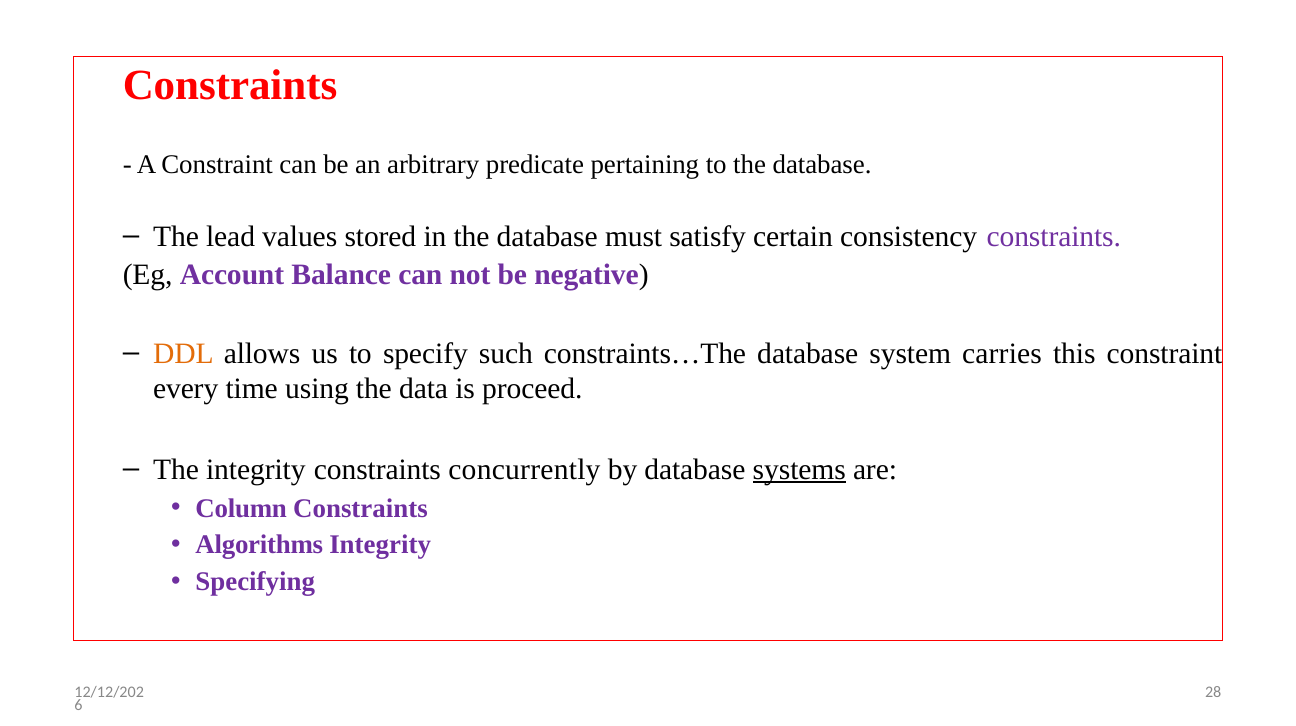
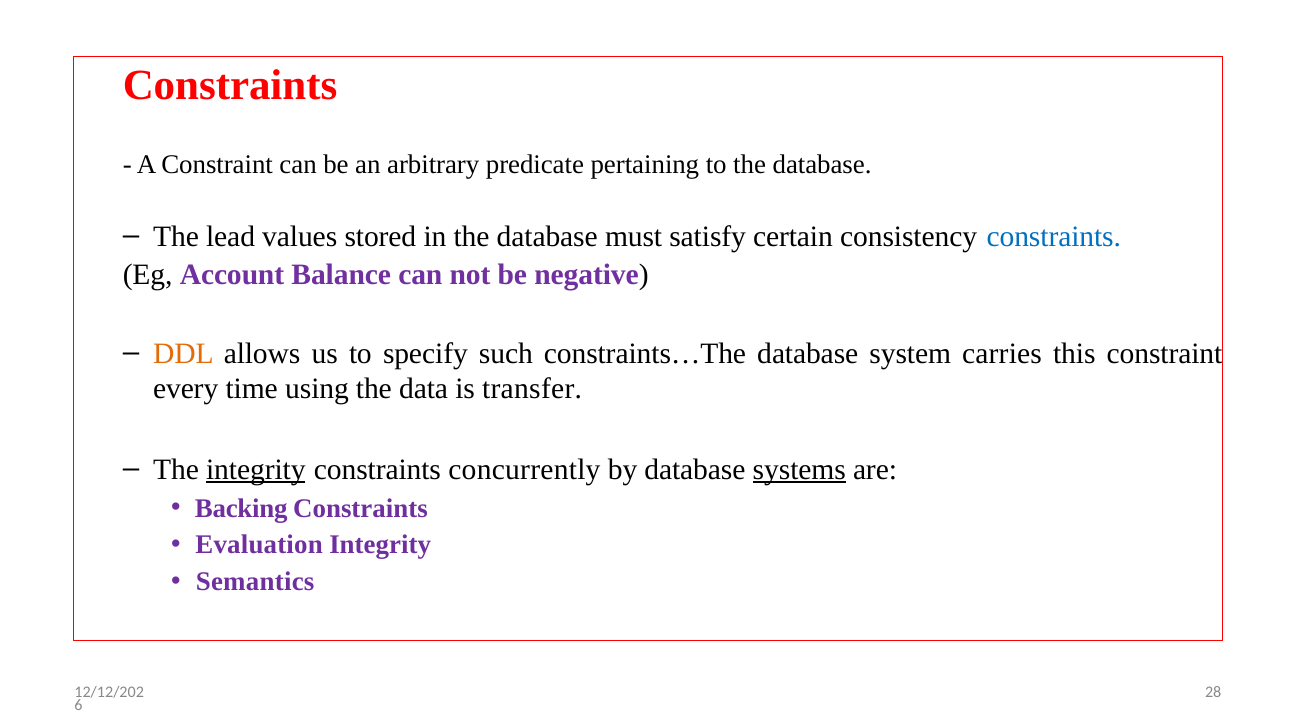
constraints at (1054, 236) colour: purple -> blue
proceed: proceed -> transfer
integrity at (256, 470) underline: none -> present
Column: Column -> Backing
Algorithms: Algorithms -> Evaluation
Specifying: Specifying -> Semantics
